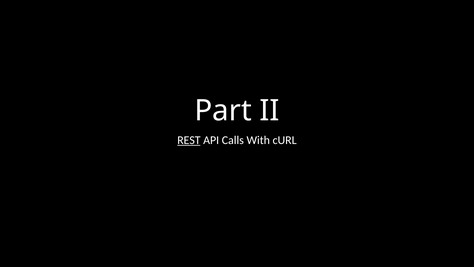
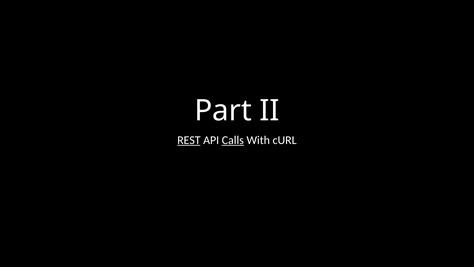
Calls underline: none -> present
